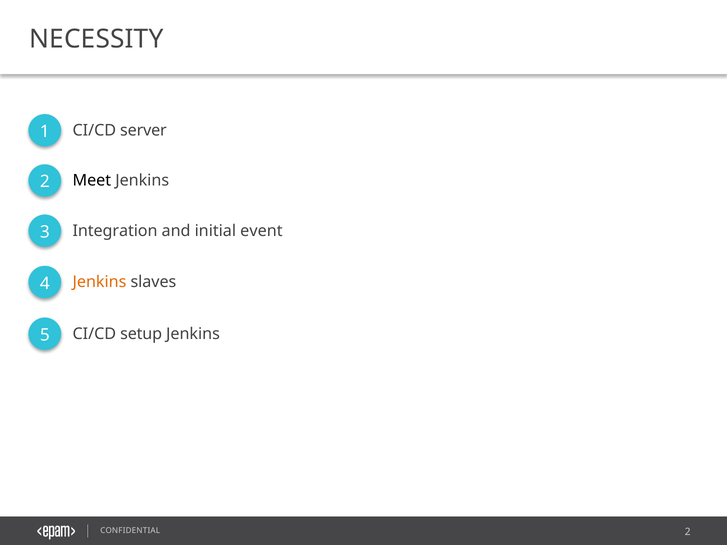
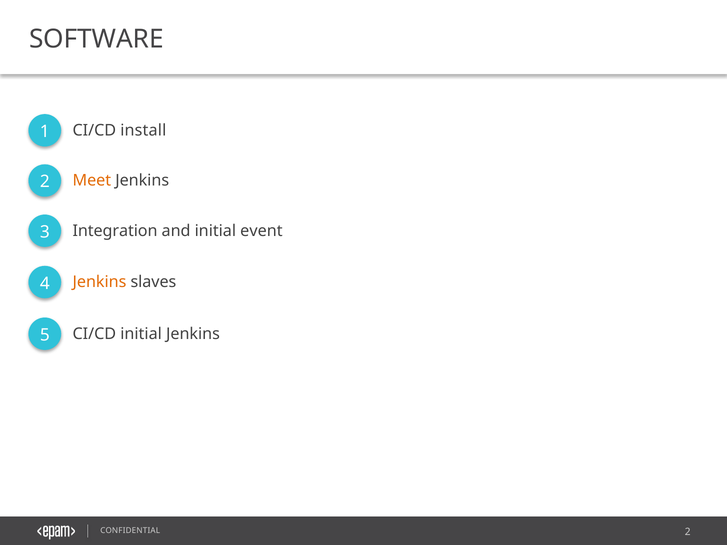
NECESSITY: NECESSITY -> SOFTWARE
server: server -> install
Meet colour: black -> orange
CI/CD setup: setup -> initial
